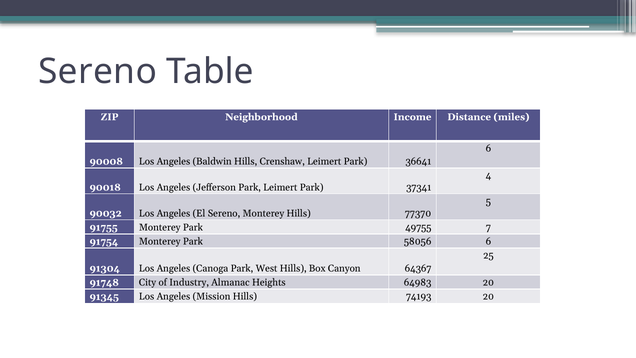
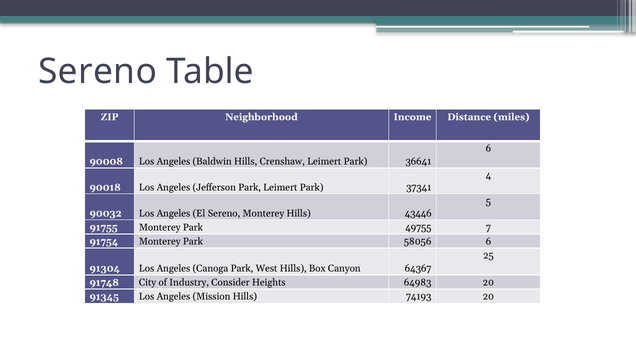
77370: 77370 -> 43446
Almanac: Almanac -> Consider
